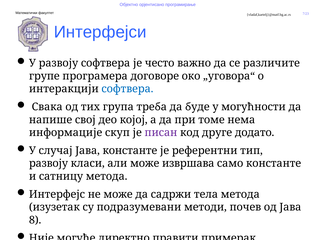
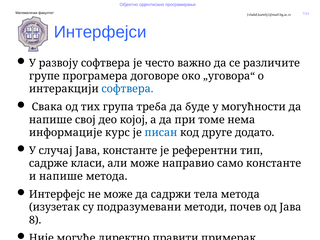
скуп: скуп -> курс
писан colour: purple -> blue
развоју at (48, 163): развоју -> садрже
извршава: извршава -> направио
и сатницу: сатницу -> напише
